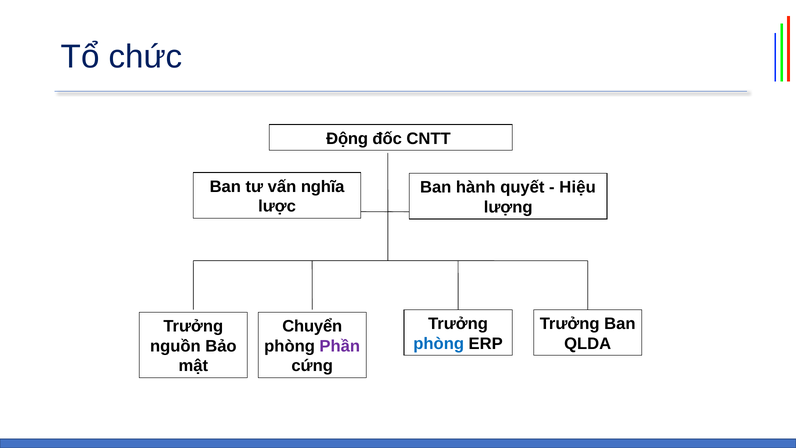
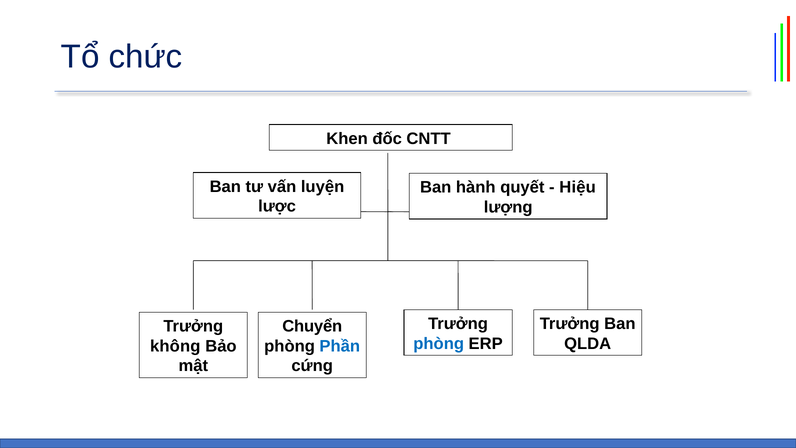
Động: Động -> Khen
nghĩa: nghĩa -> luyện
nguồn: nguồn -> không
Phần colour: purple -> blue
